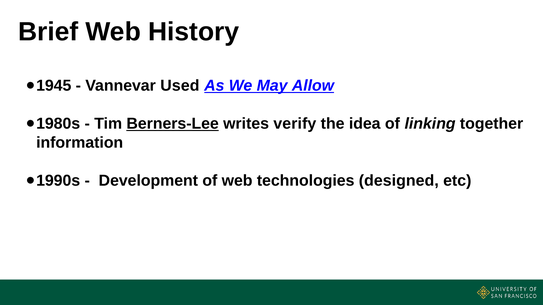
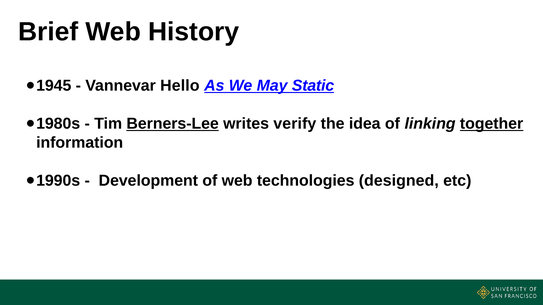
Used: Used -> Hello
Allow: Allow -> Static
together underline: none -> present
